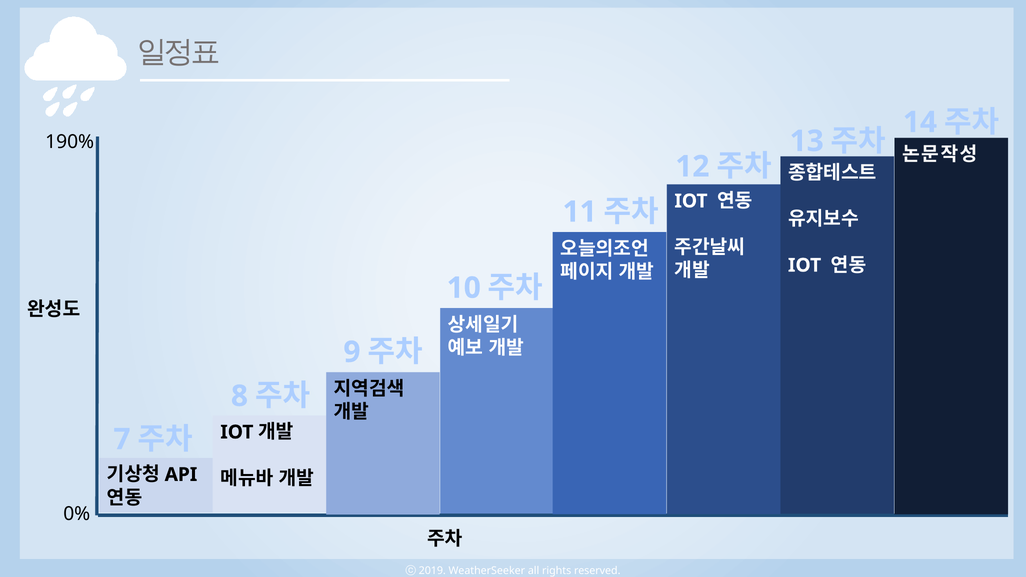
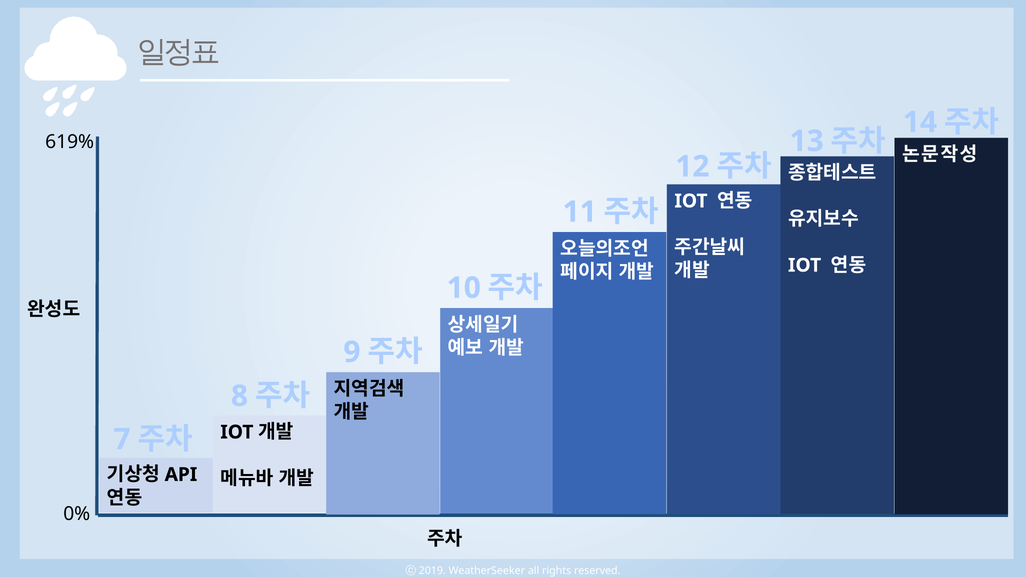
190%: 190% -> 619%
